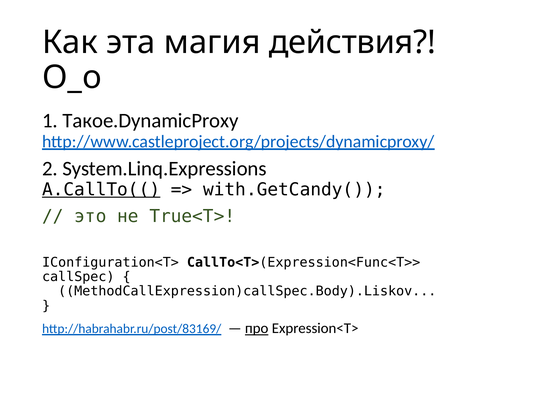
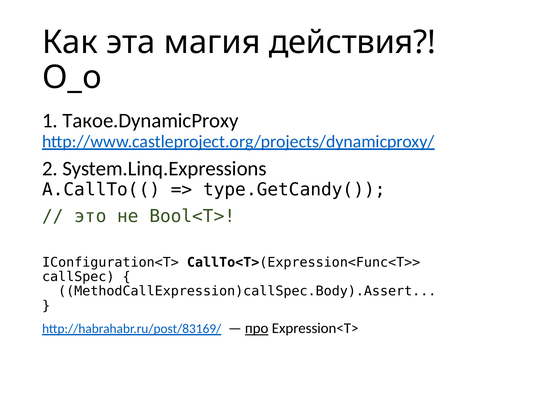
A.CallTo(( underline: present -> none
with.GetCandy(: with.GetCandy( -> type.GetCandy(
True<T>: True<T> -> Bool<T>
MethodCallExpression)callSpec.Body).Liskov: MethodCallExpression)callSpec.Body).Liskov -> MethodCallExpression)callSpec.Body).Assert
